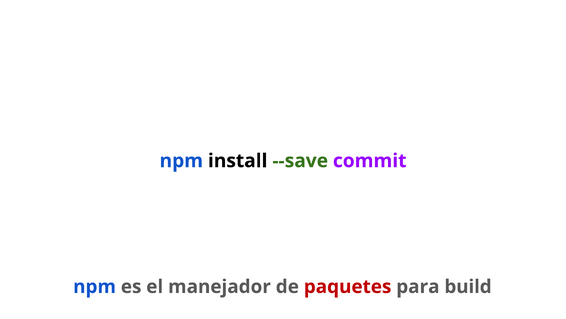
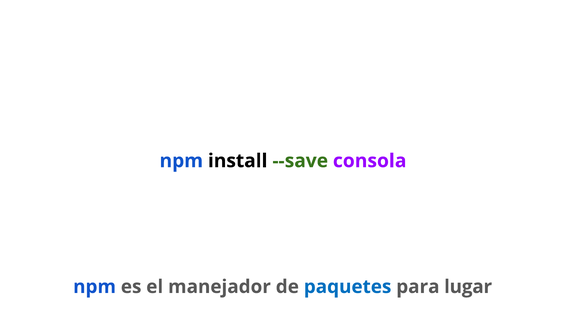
commit: commit -> consola
paquetes colour: red -> blue
build: build -> lugar
